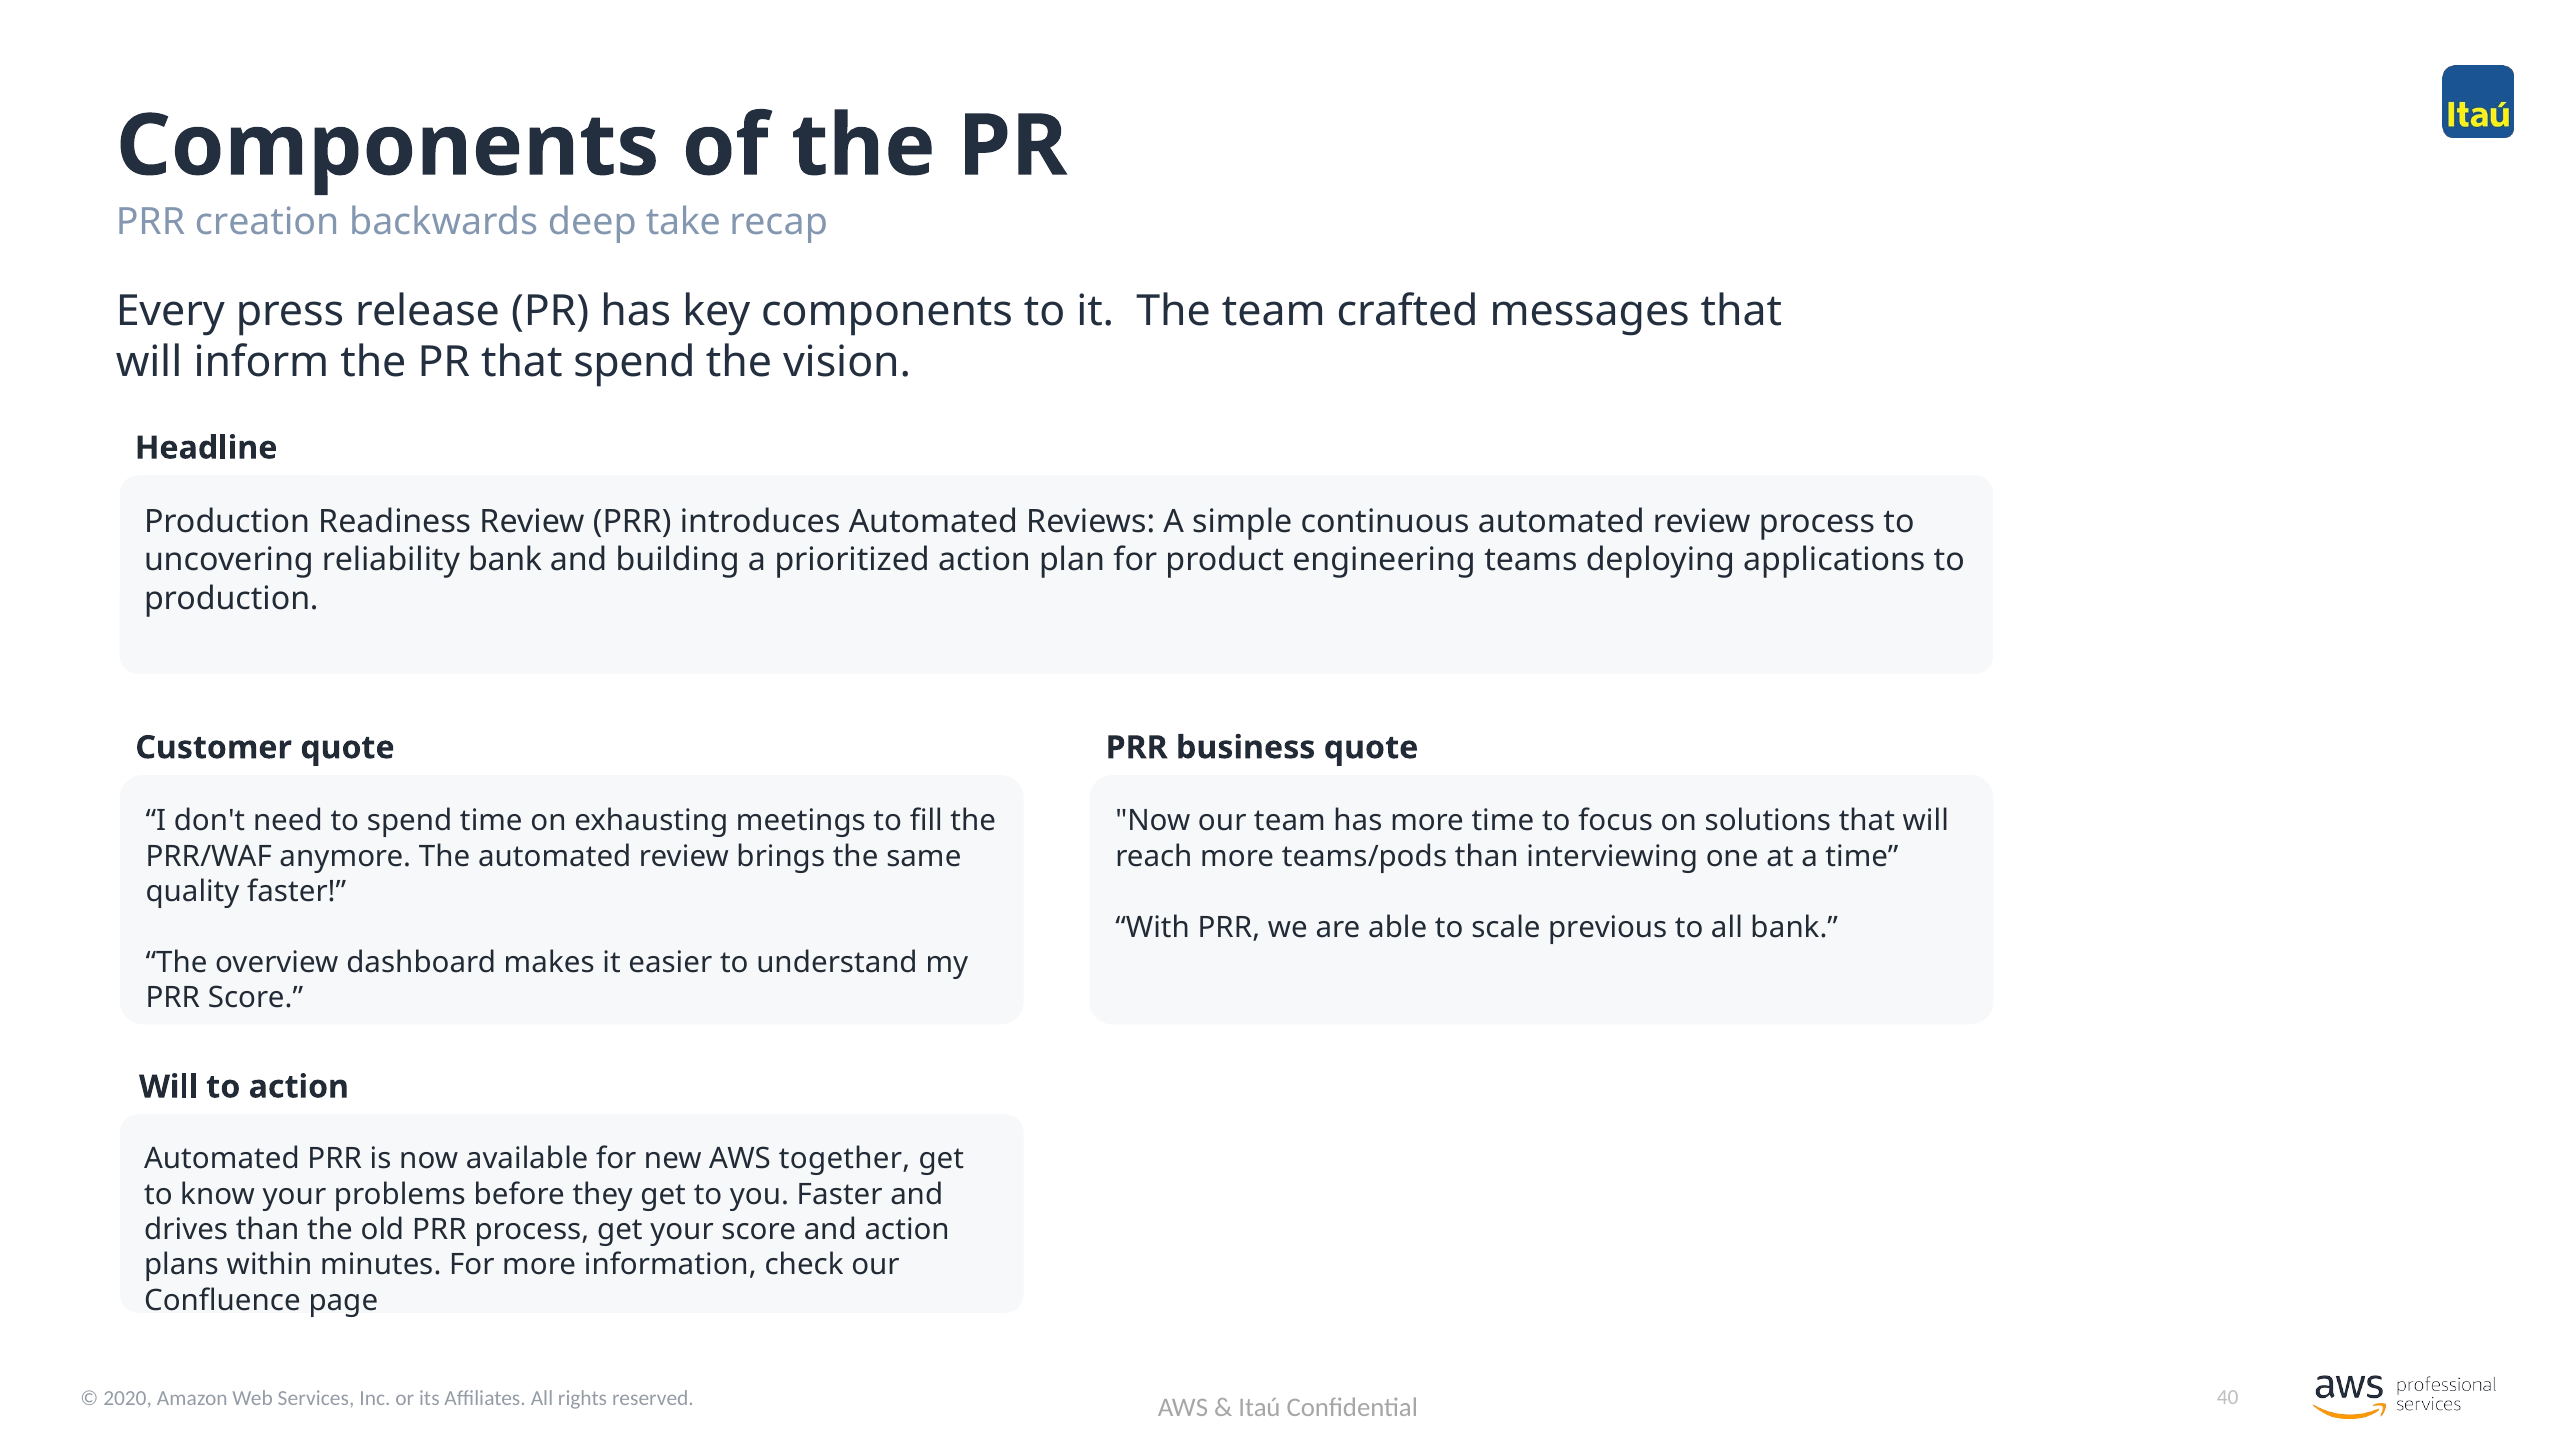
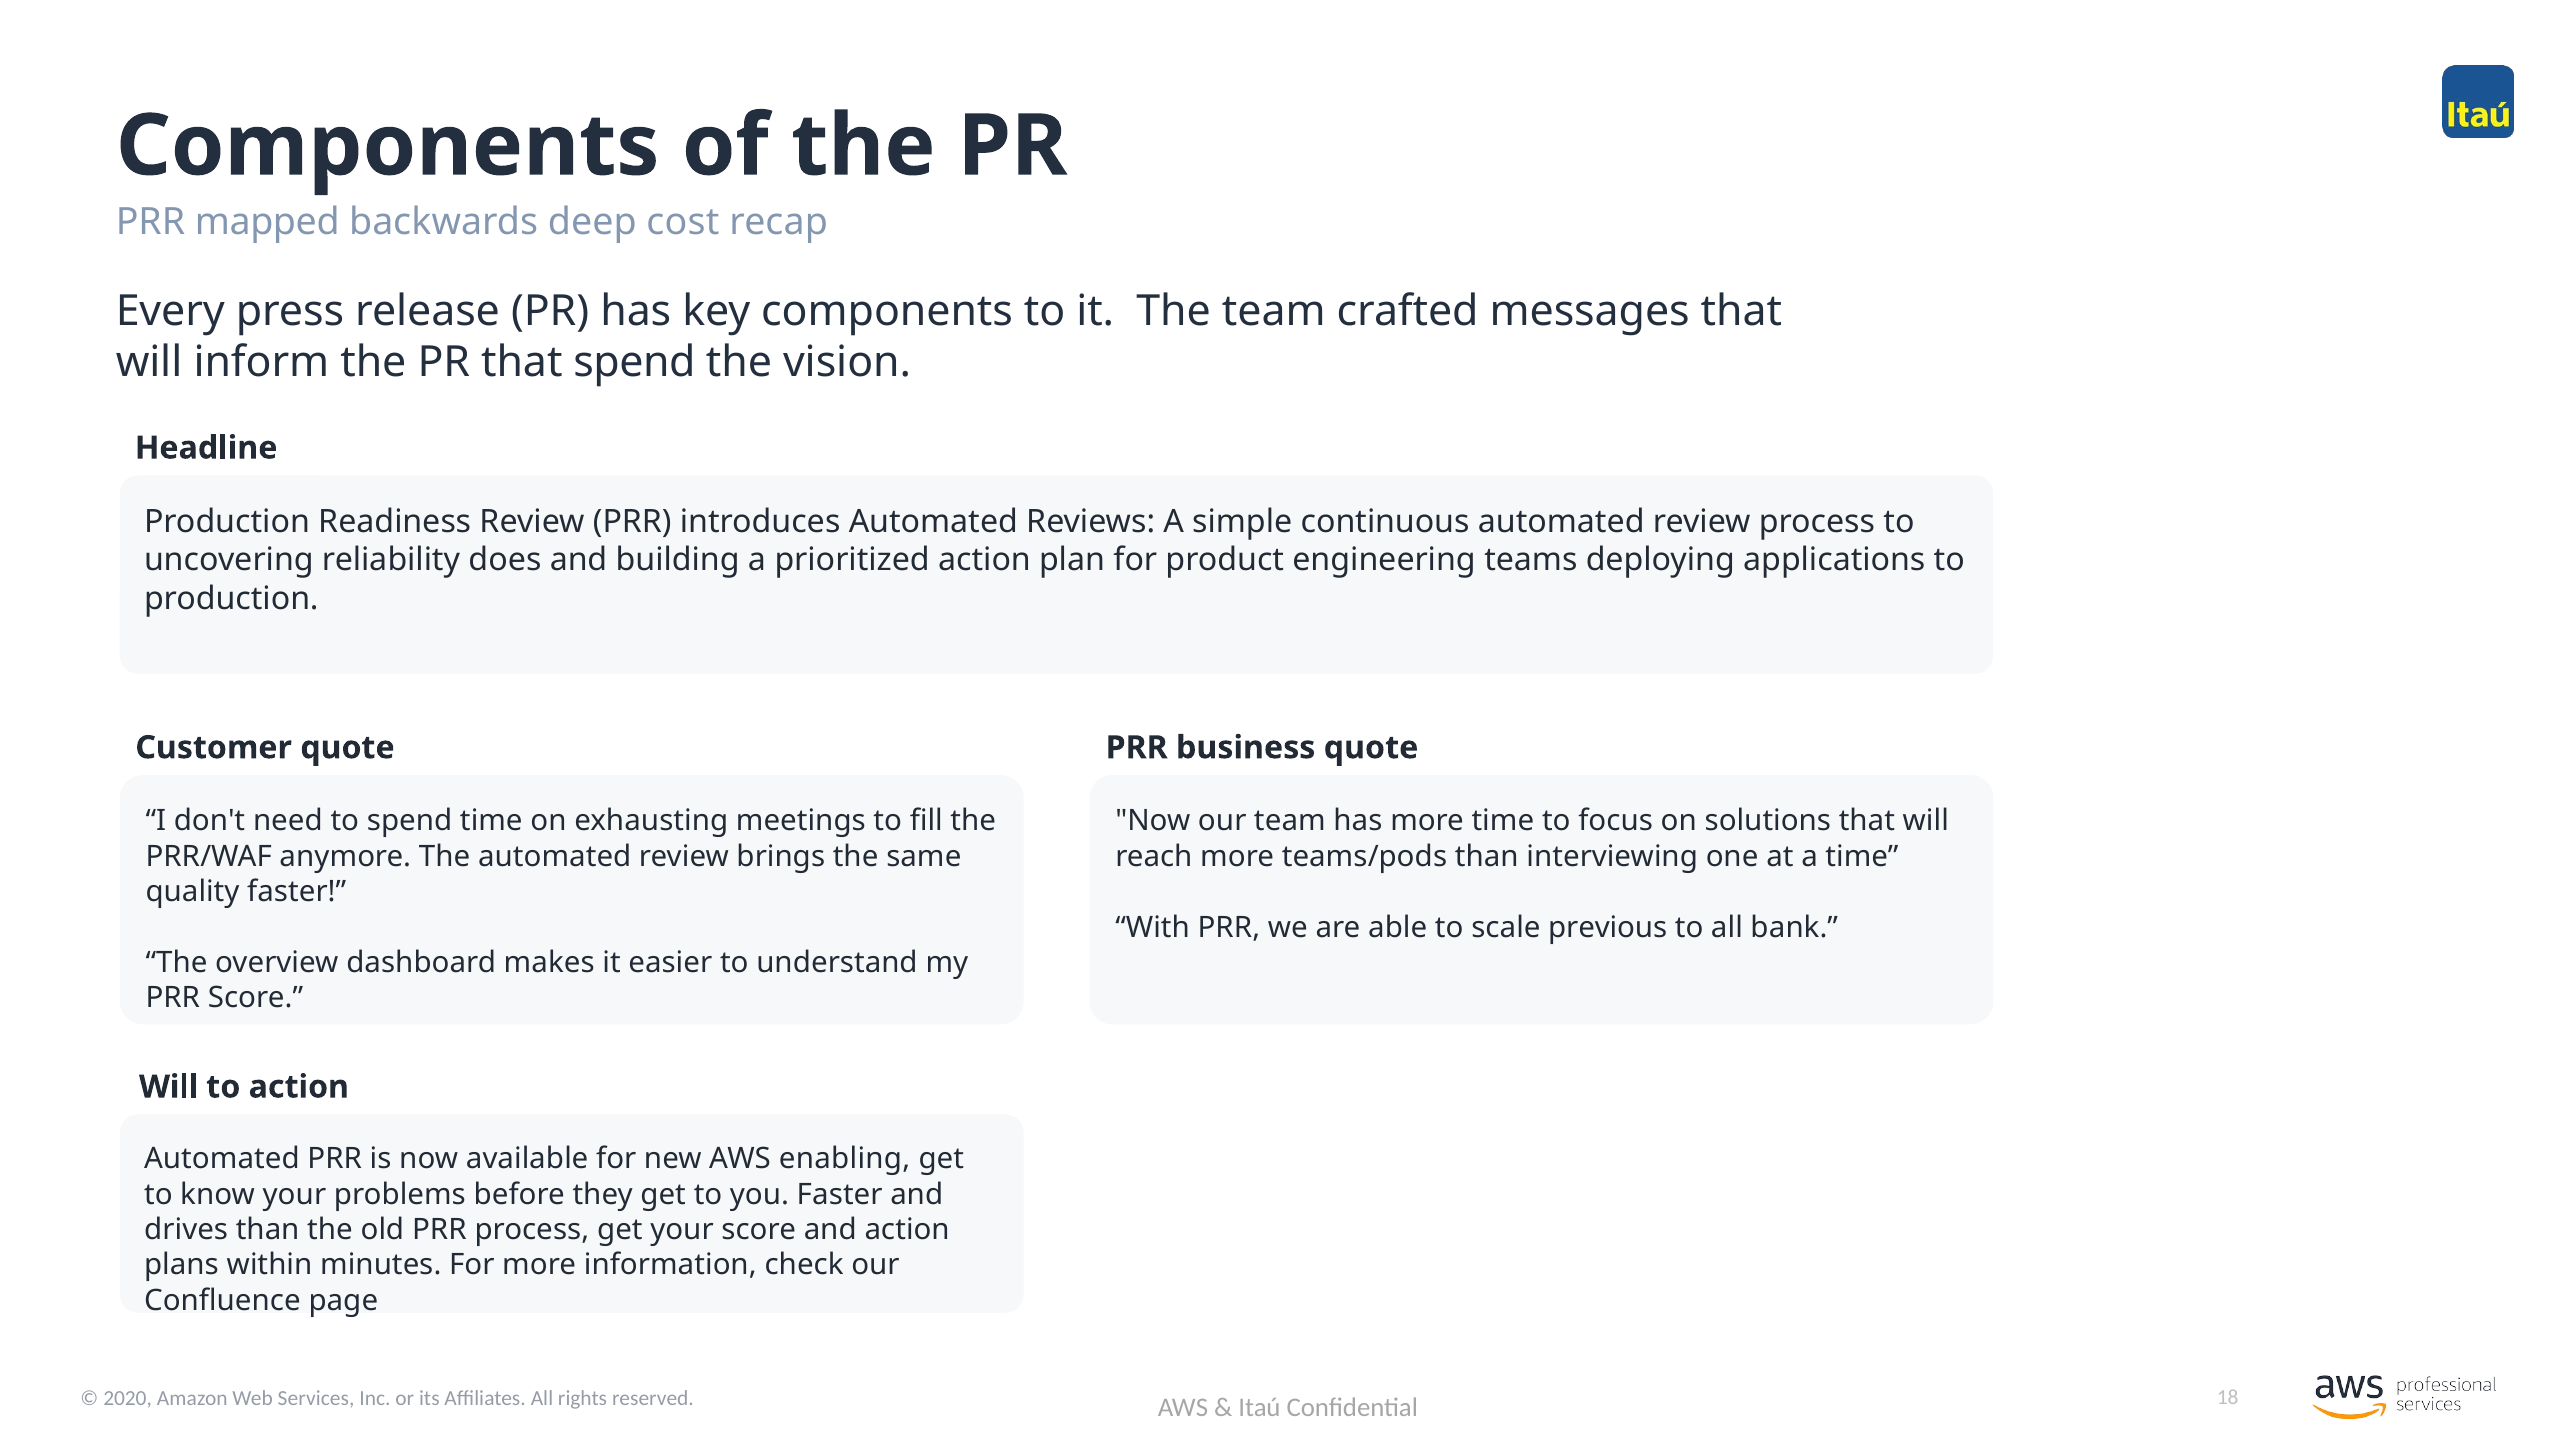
creation: creation -> mapped
take: take -> cost
reliability bank: bank -> does
together: together -> enabling
40: 40 -> 18
